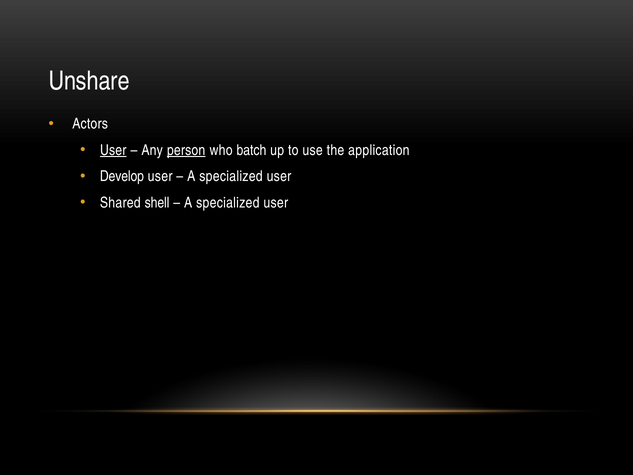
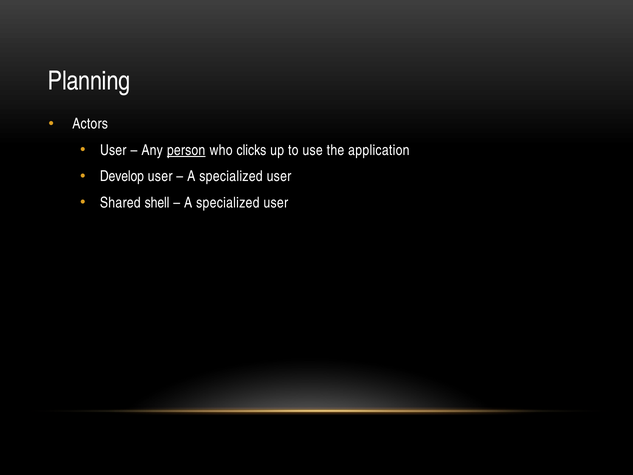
Unshare: Unshare -> Planning
User at (113, 150) underline: present -> none
batch: batch -> clicks
